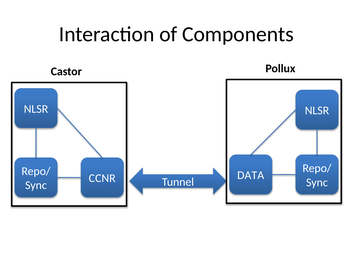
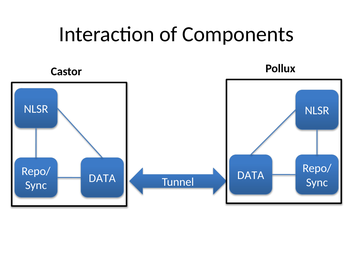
CCNR at (102, 178): CCNR -> DATA
